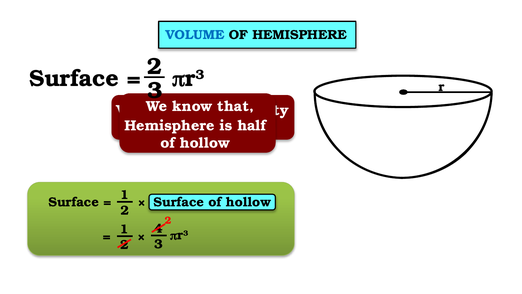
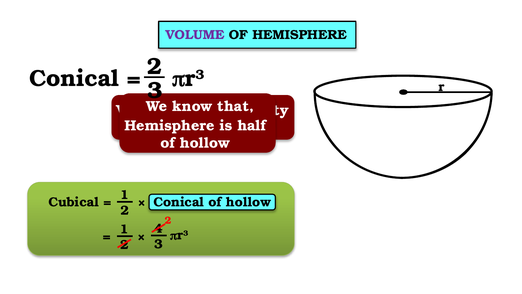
VOLUME at (195, 35) colour: blue -> purple
Surface at (74, 78): Surface -> Conical
Surface at (74, 202): Surface -> Cubical
Surface at (179, 202): Surface -> Conical
